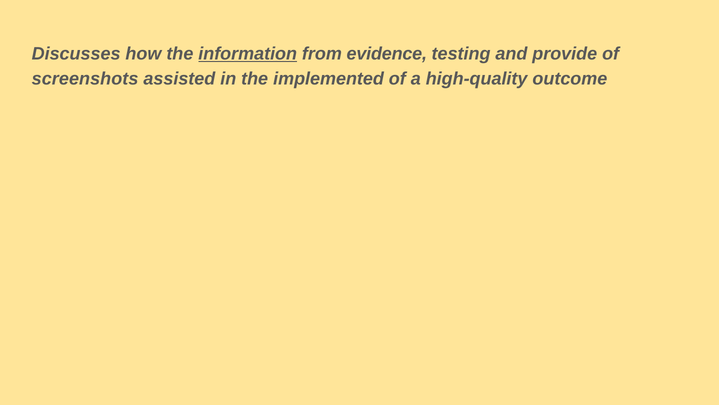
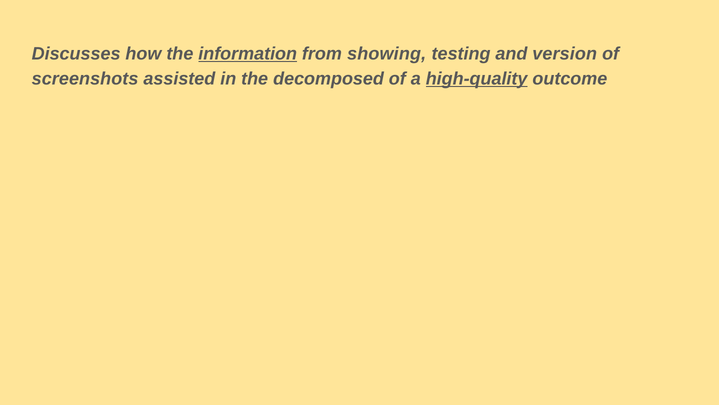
evidence: evidence -> showing
provide: provide -> version
implemented: implemented -> decomposed
high-quality underline: none -> present
